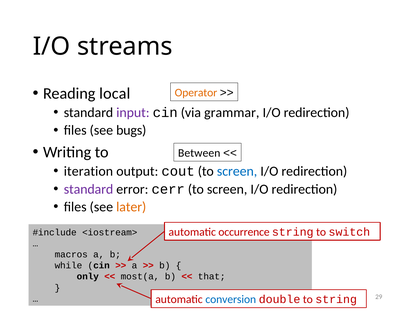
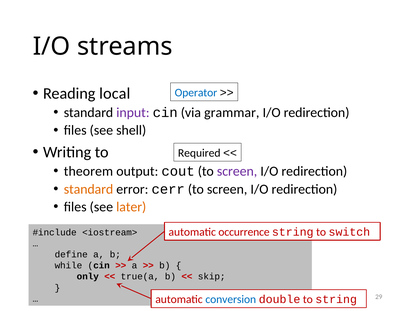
Operator colour: orange -> blue
bugs: bugs -> shell
Between: Between -> Required
iteration: iteration -> theorem
screen at (237, 171) colour: blue -> purple
standard at (89, 189) colour: purple -> orange
macros: macros -> define
most(a: most(a -> true(a
that: that -> skip
